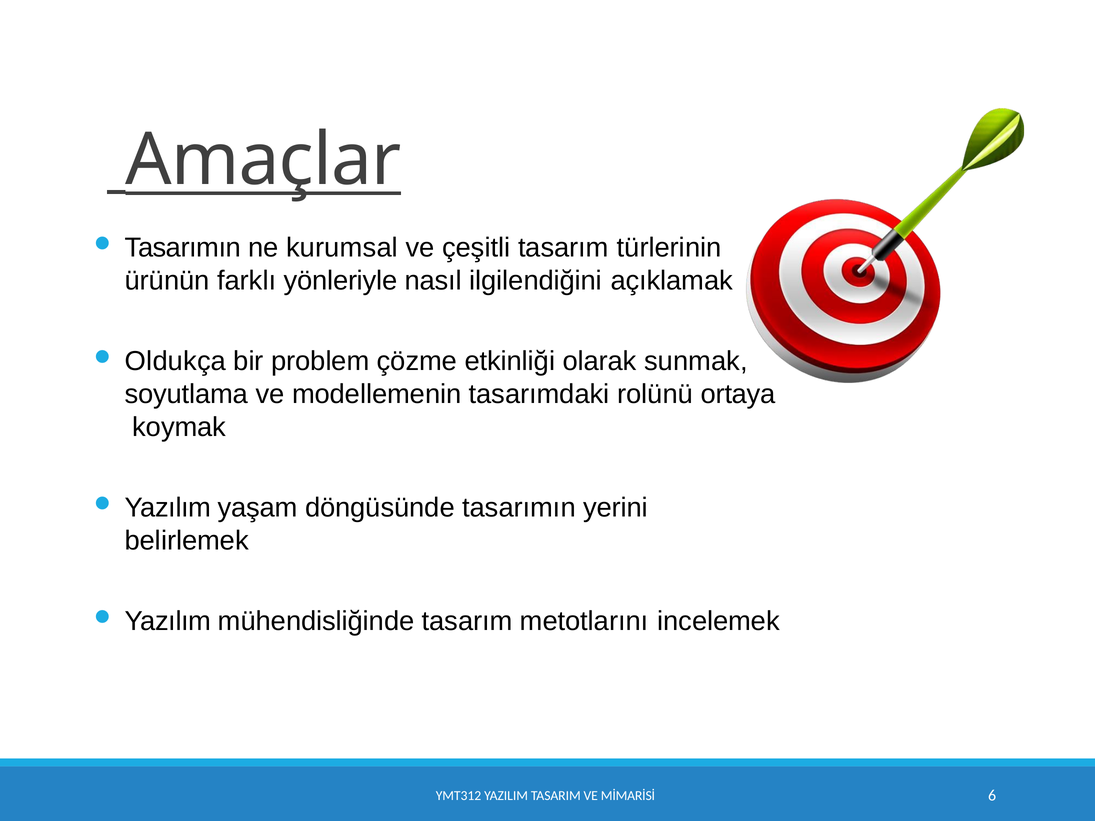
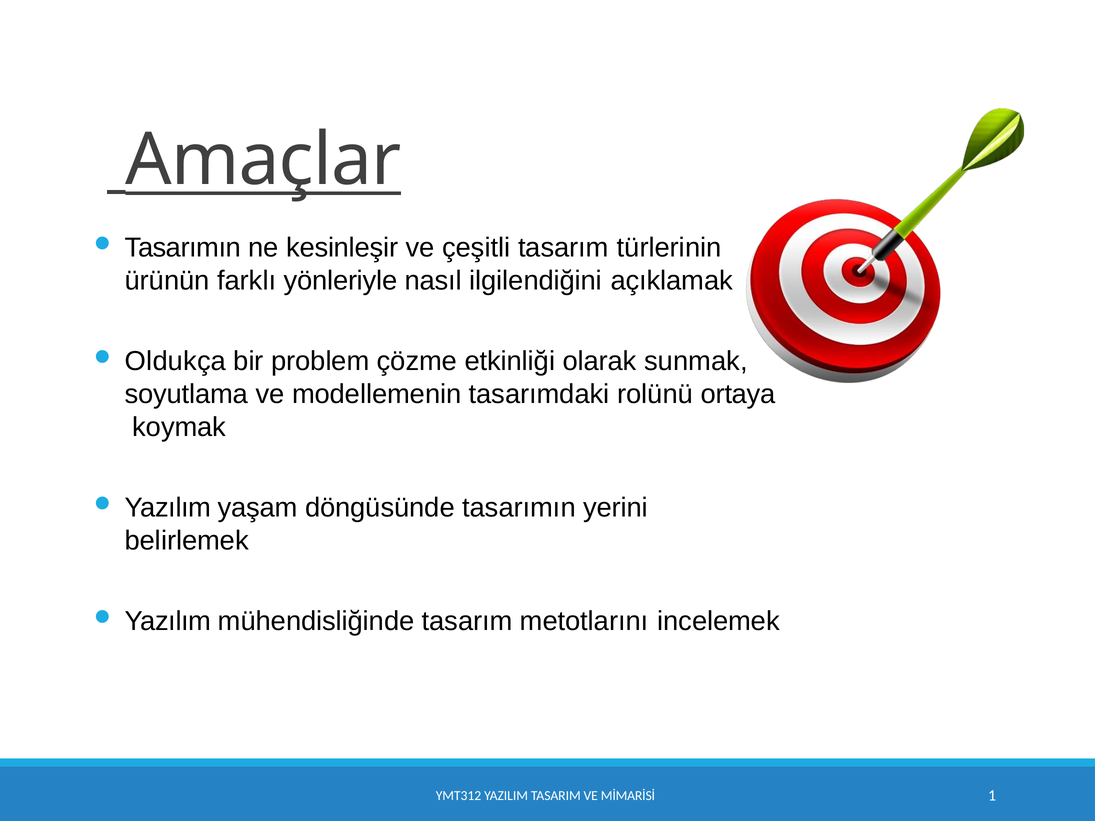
kurumsal: kurumsal -> kesinleşir
6: 6 -> 1
